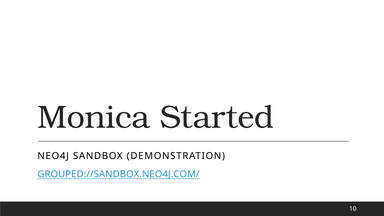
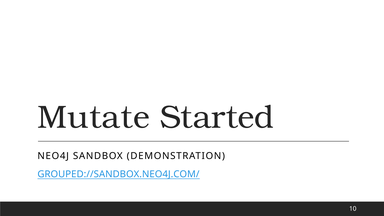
Monica: Monica -> Mutate
